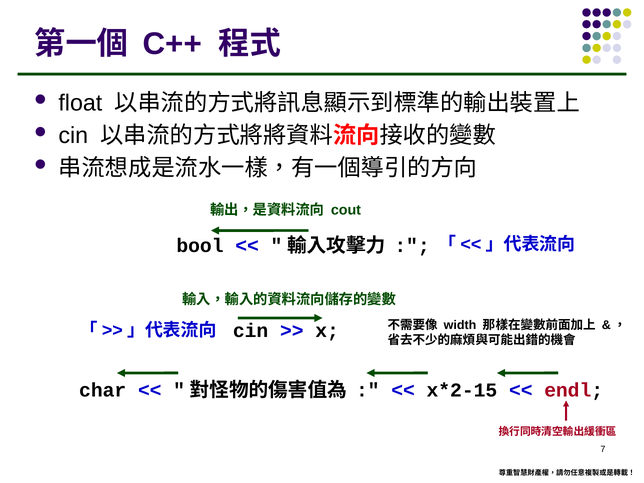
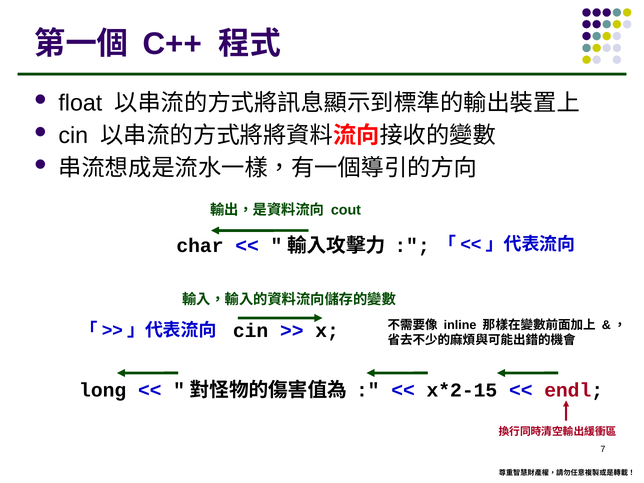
bool: bool -> char
width: width -> inline
char: char -> long
